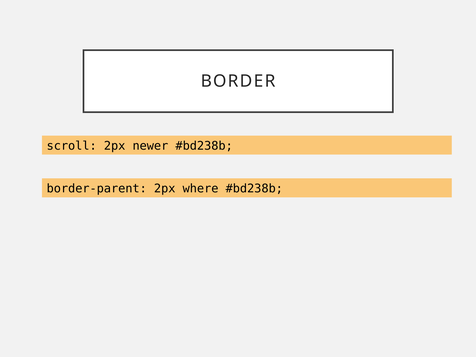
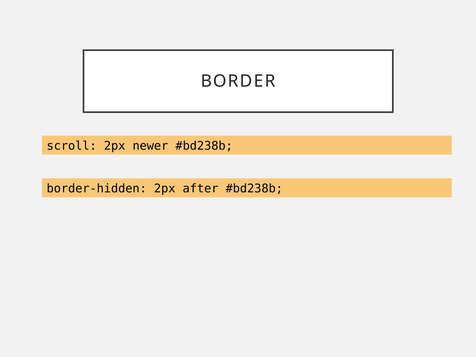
border-parent: border-parent -> border-hidden
where: where -> after
